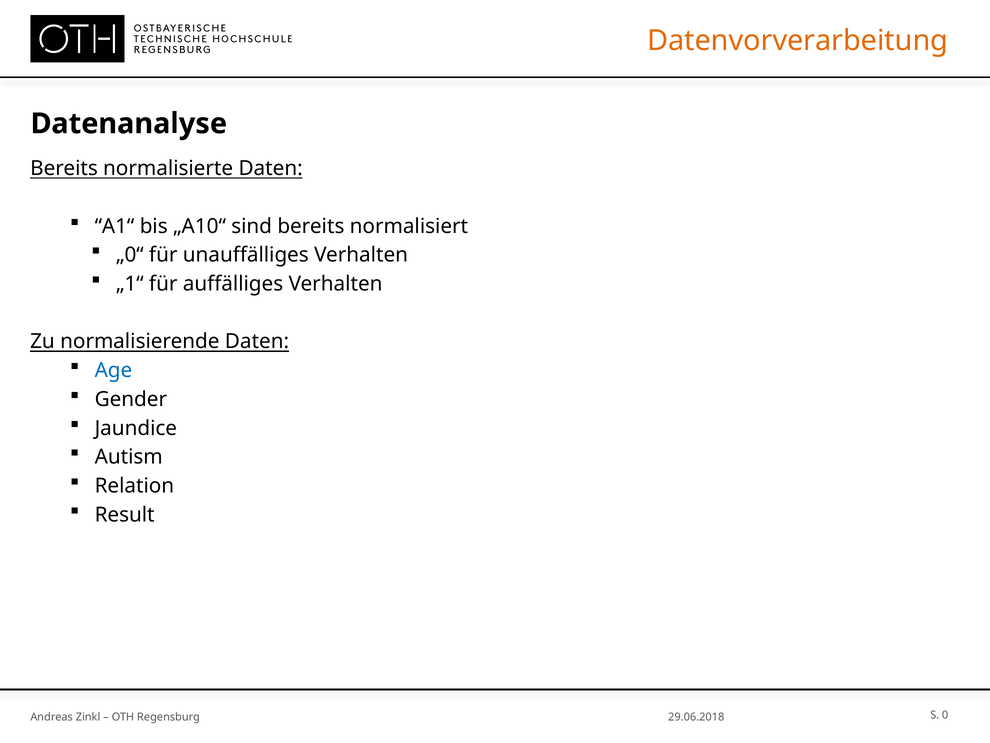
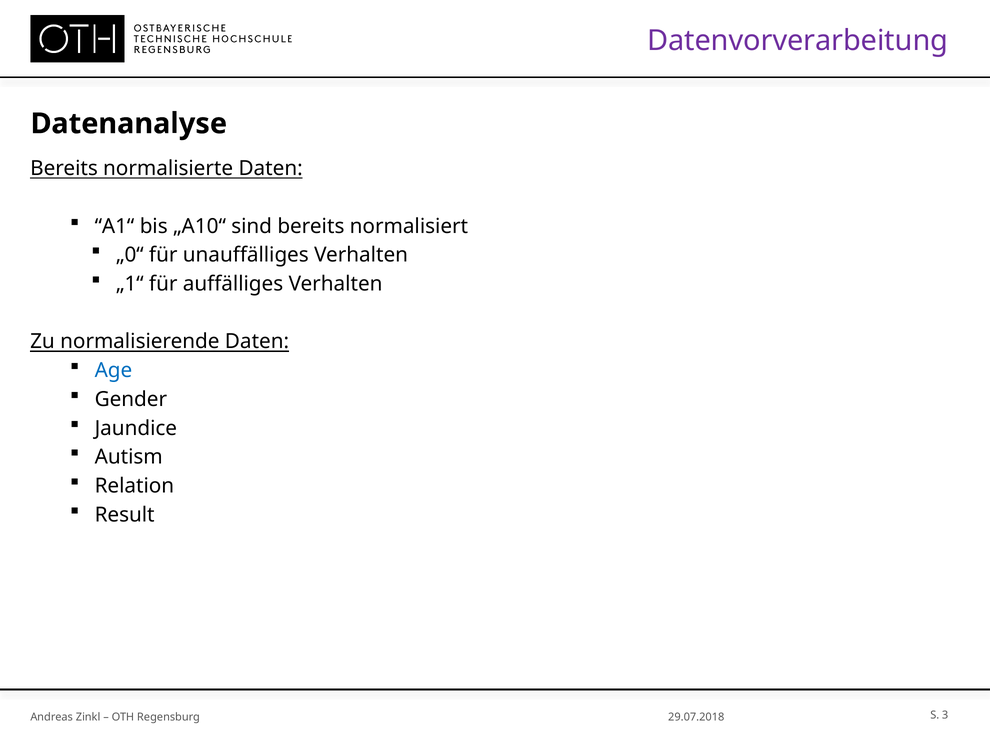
Datenvorverarbeitung colour: orange -> purple
29.06.2018: 29.06.2018 -> 29.07.2018
0: 0 -> 3
